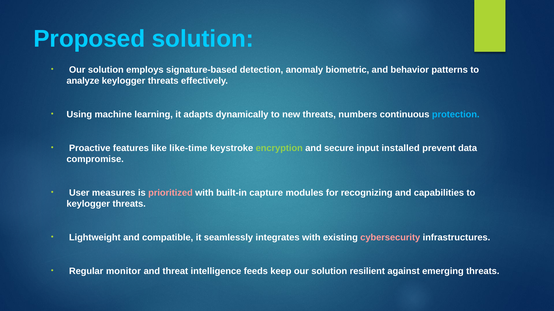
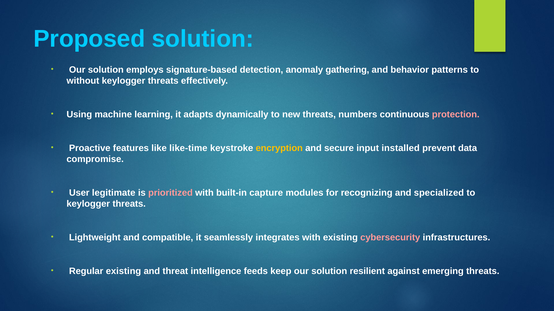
biometric: biometric -> gathering
analyze: analyze -> without
protection colour: light blue -> pink
encryption colour: light green -> yellow
measures: measures -> legitimate
capabilities: capabilities -> specialized
Regular monitor: monitor -> existing
